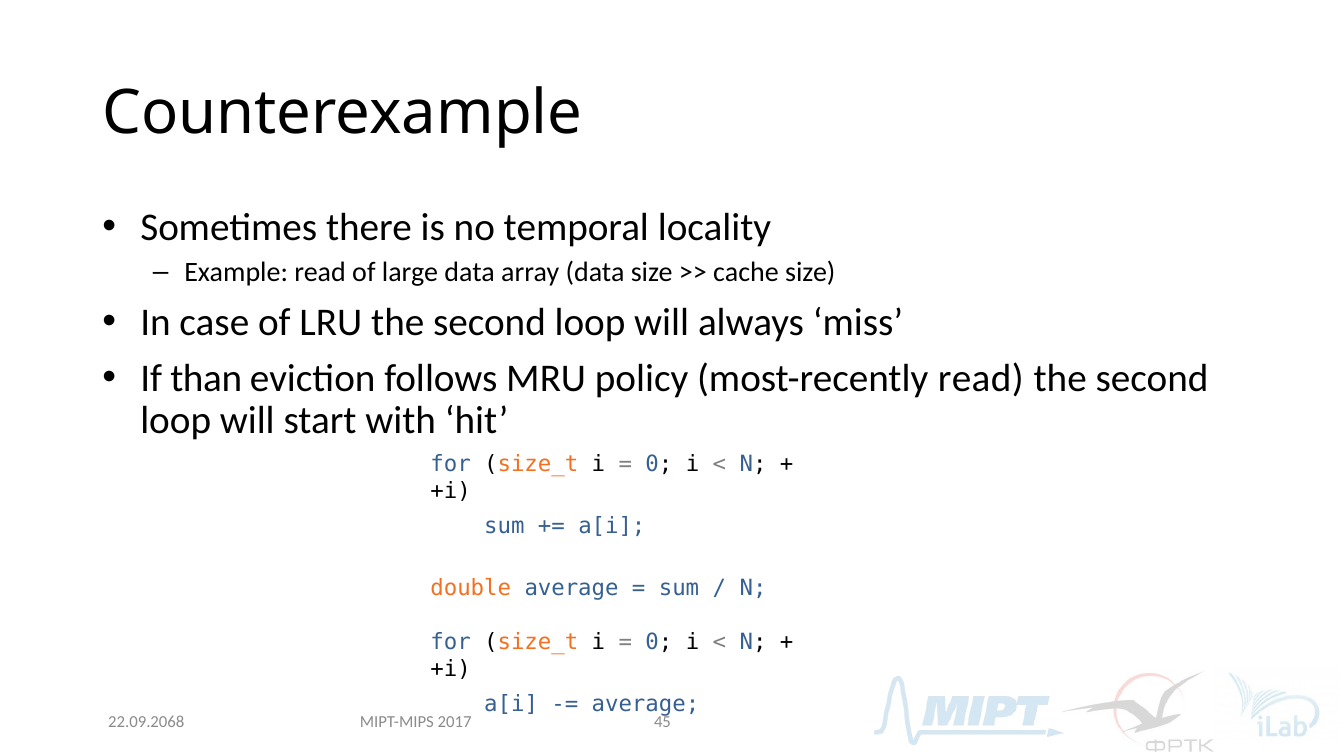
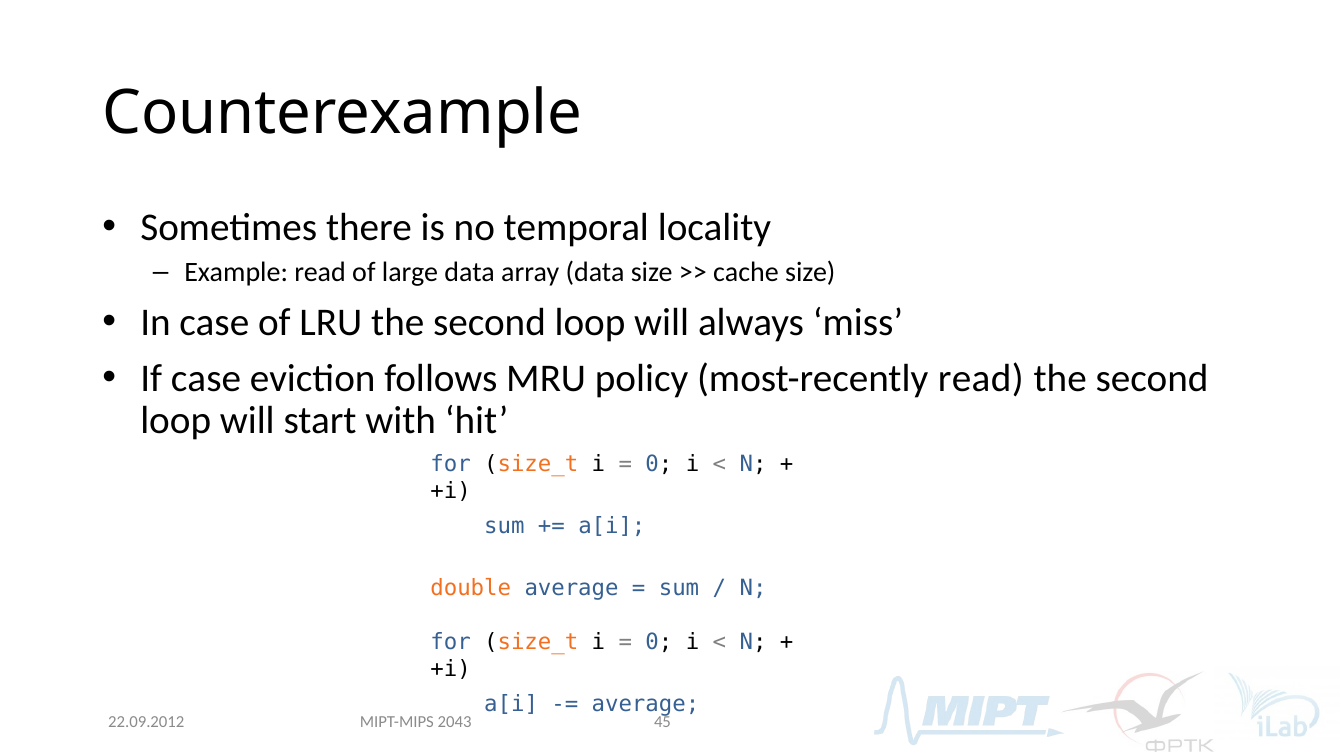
If than: than -> case
22.09.2068: 22.09.2068 -> 22.09.2012
2017: 2017 -> 2043
